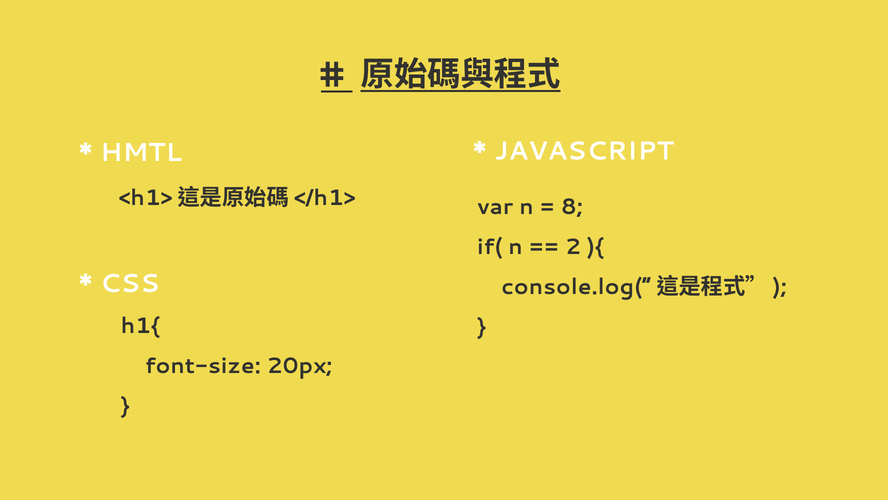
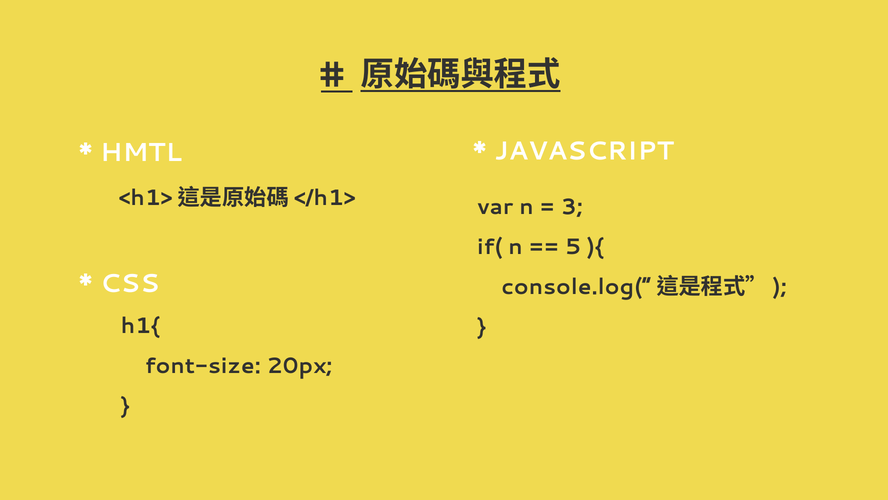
8: 8 -> 3
2: 2 -> 5
